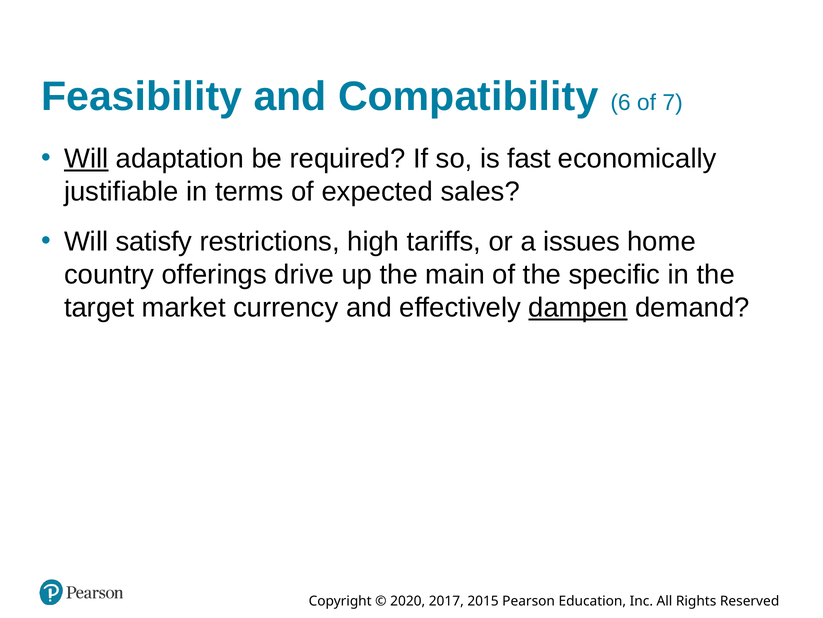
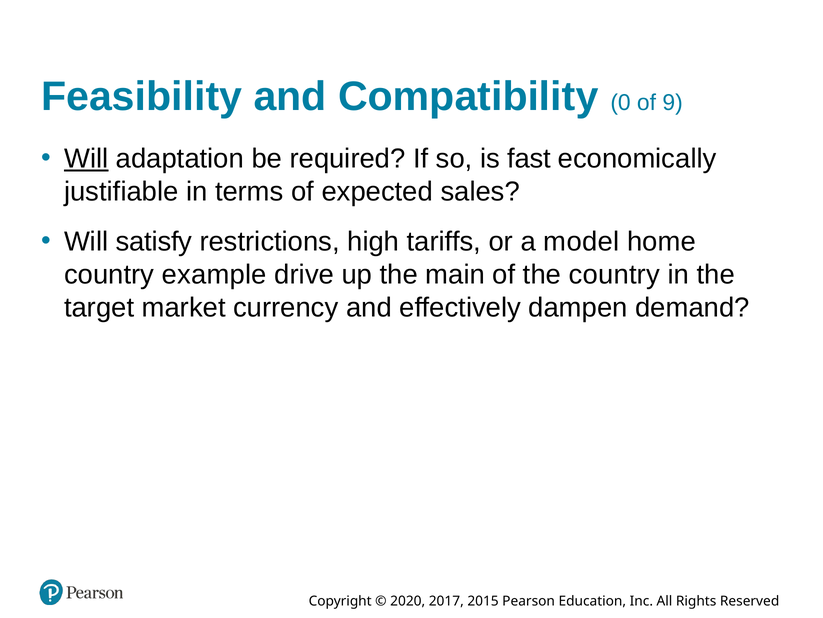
6: 6 -> 0
7: 7 -> 9
issues: issues -> model
offerings: offerings -> example
the specific: specific -> country
dampen underline: present -> none
